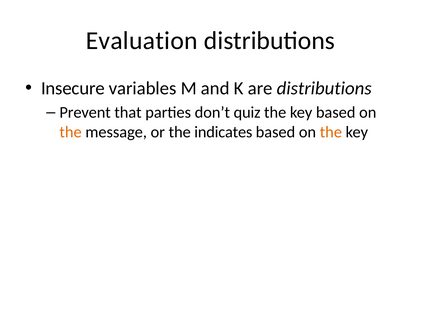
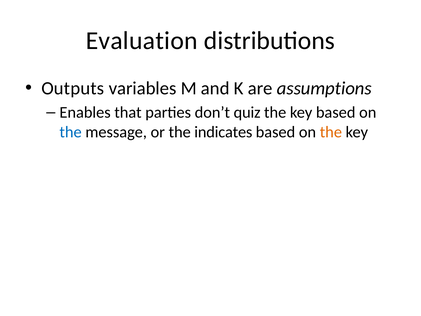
Insecure: Insecure -> Outputs
are distributions: distributions -> assumptions
Prevent: Prevent -> Enables
the at (71, 132) colour: orange -> blue
